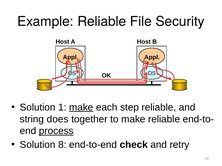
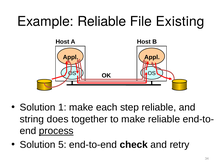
Security: Security -> Existing
make at (81, 108) underline: present -> none
8: 8 -> 5
